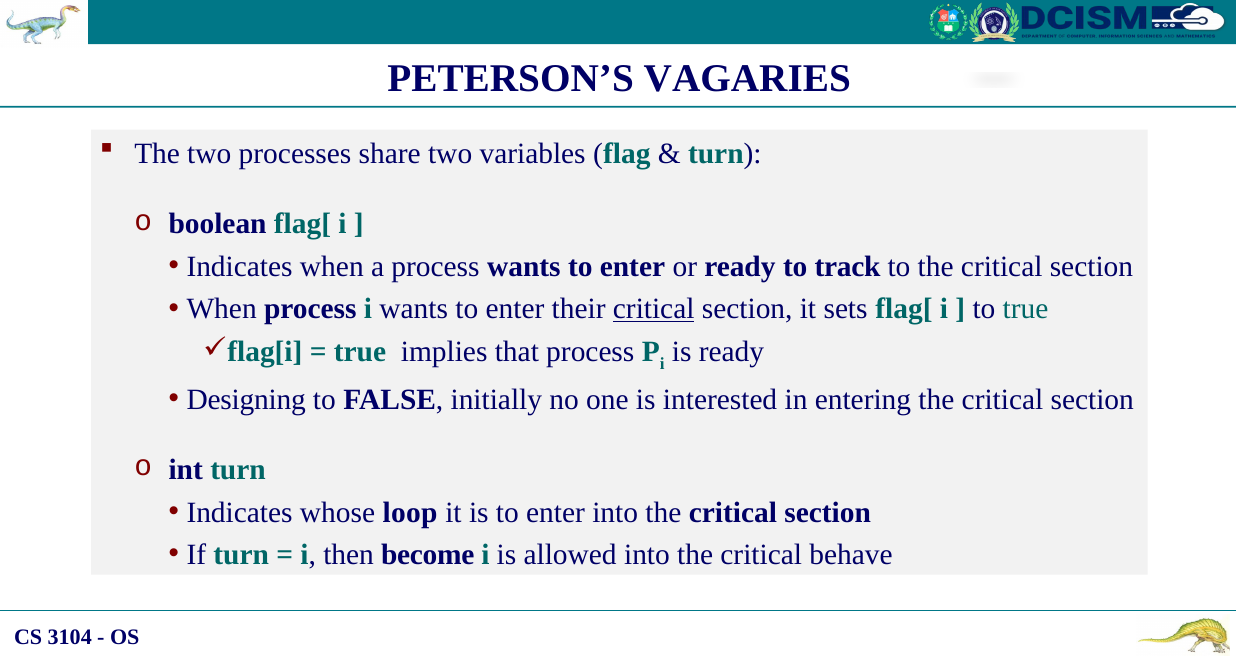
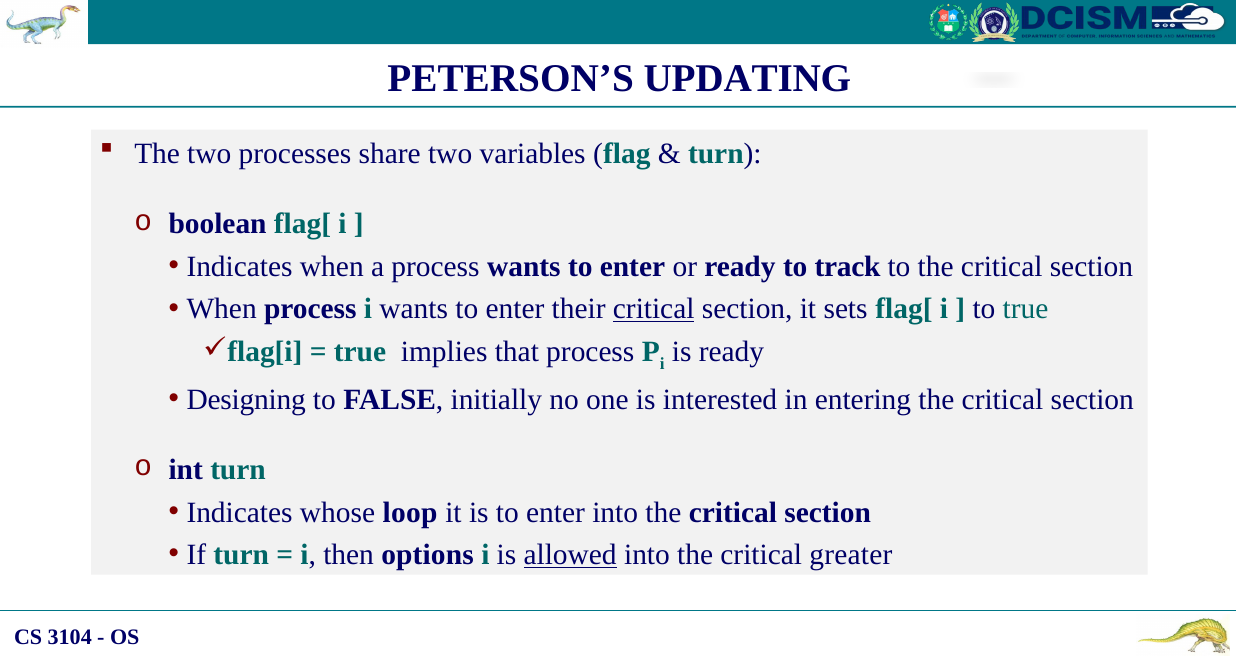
VAGARIES: VAGARIES -> UPDATING
become: become -> options
allowed underline: none -> present
behave: behave -> greater
